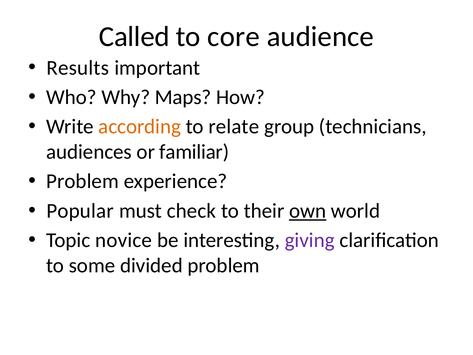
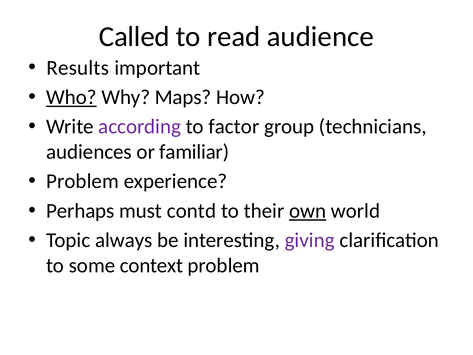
core: core -> read
Who underline: none -> present
according colour: orange -> purple
relate: relate -> factor
Popular: Popular -> Perhaps
check: check -> contd
novice: novice -> always
divided: divided -> context
